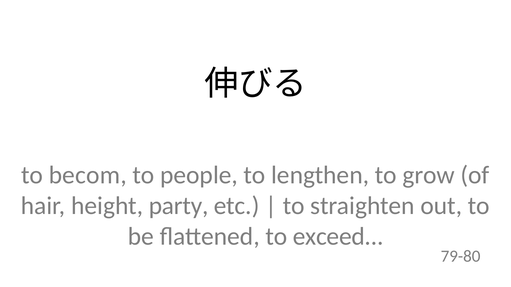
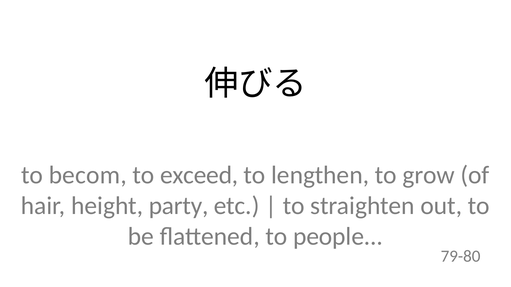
people: people -> exceed
exceed: exceed -> people
